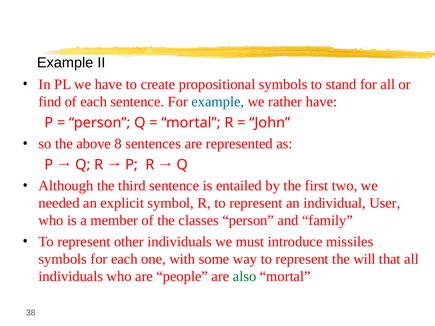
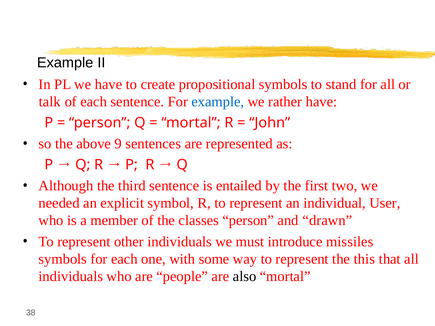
find: find -> talk
8: 8 -> 9
family: family -> drawn
will: will -> this
also colour: green -> black
